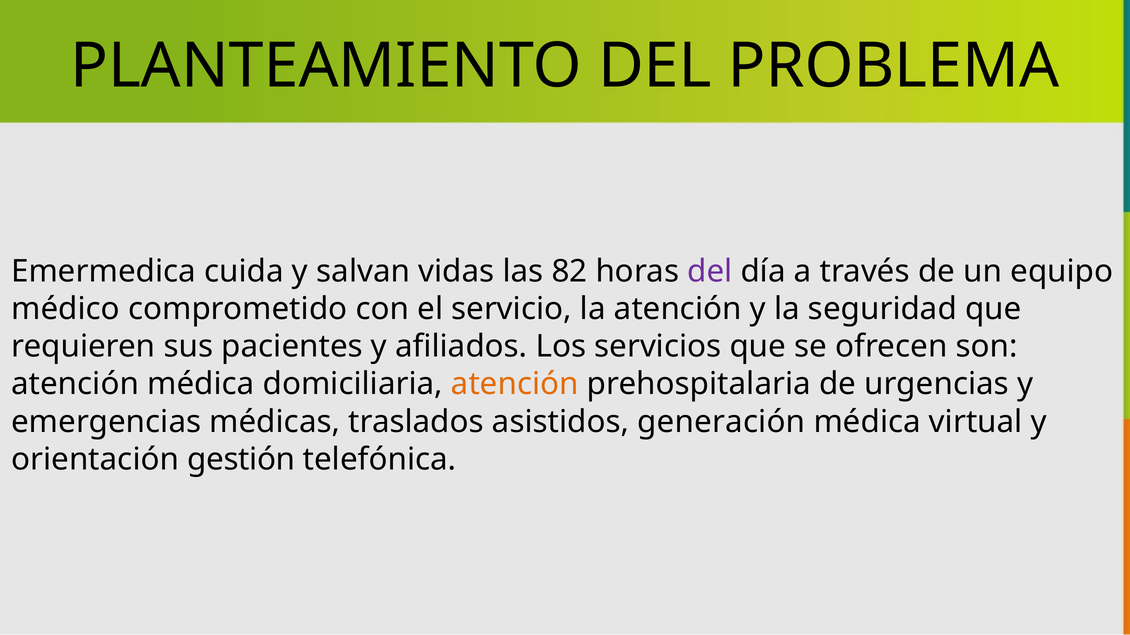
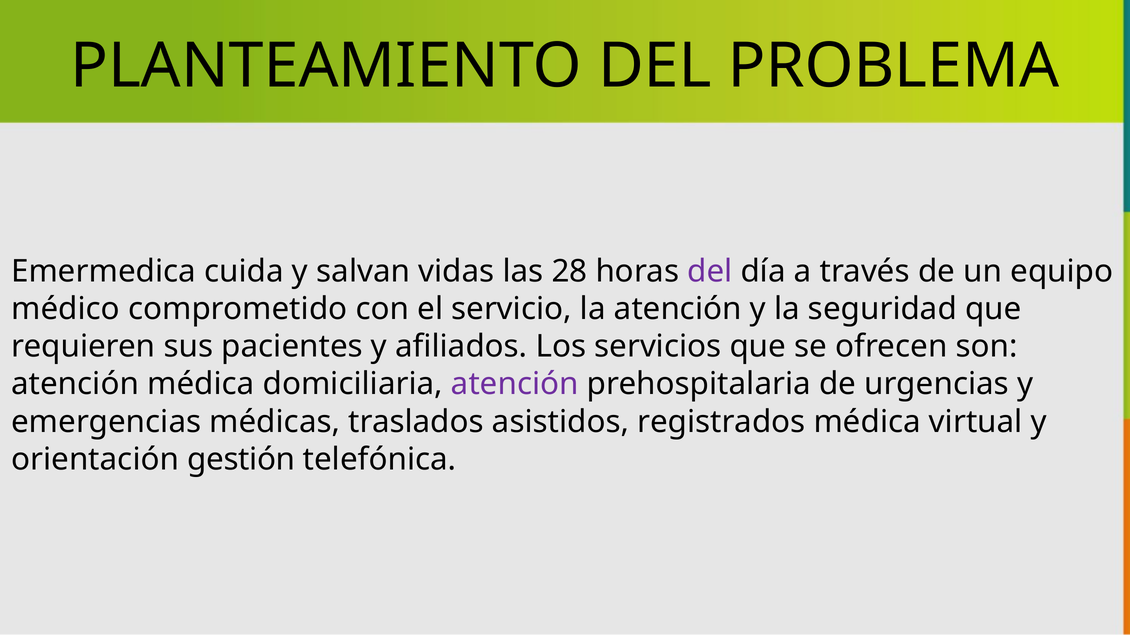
82: 82 -> 28
atención at (515, 385) colour: orange -> purple
generación: generación -> registrados
